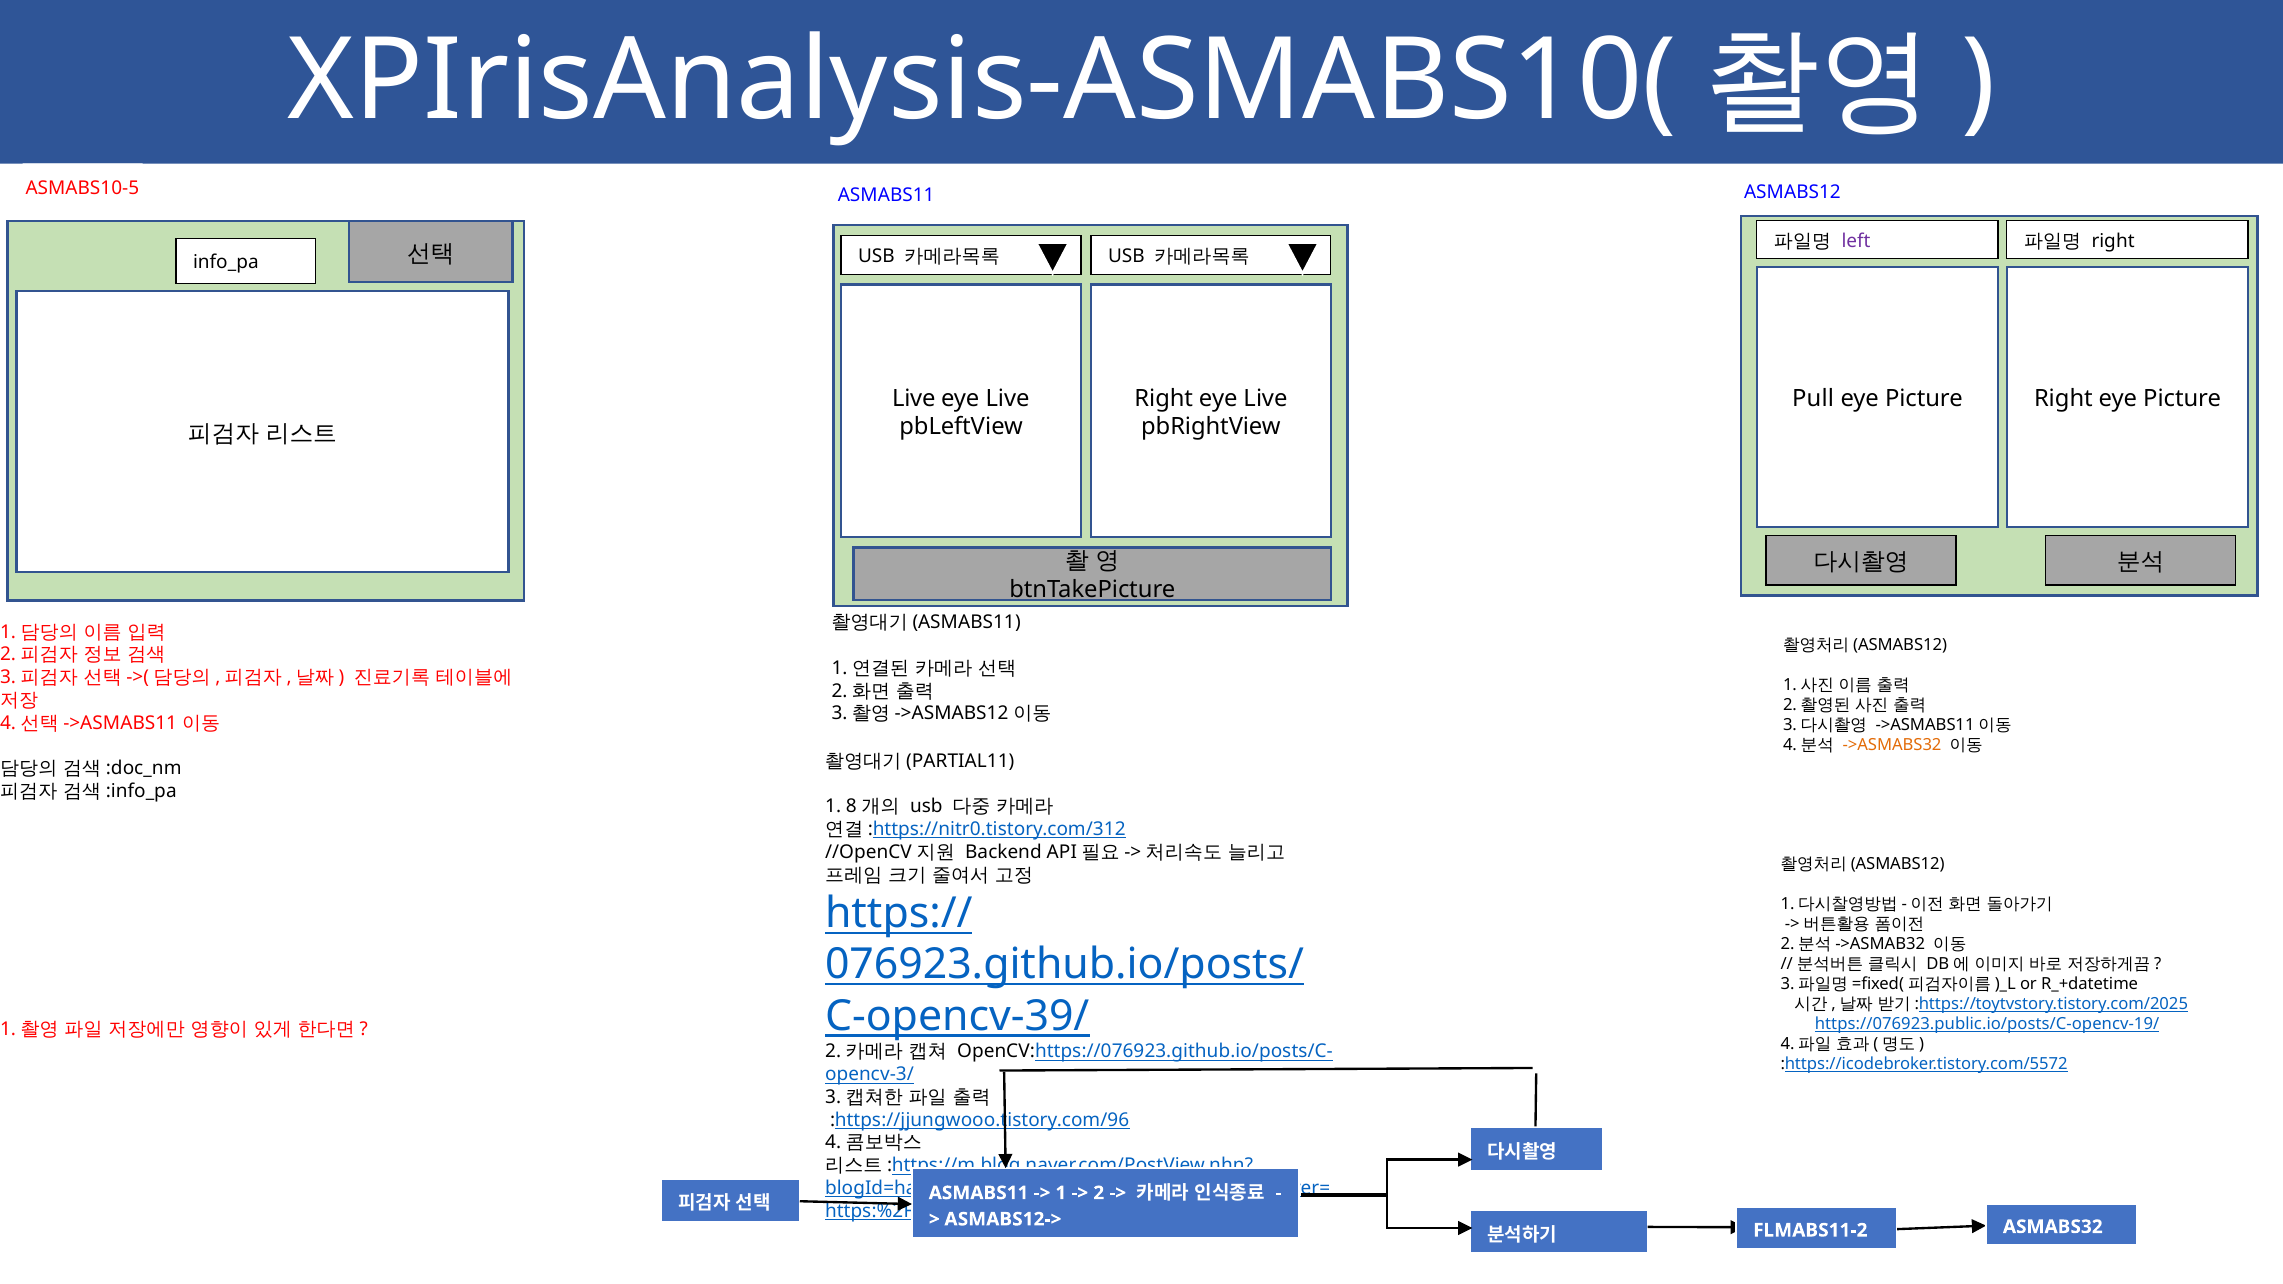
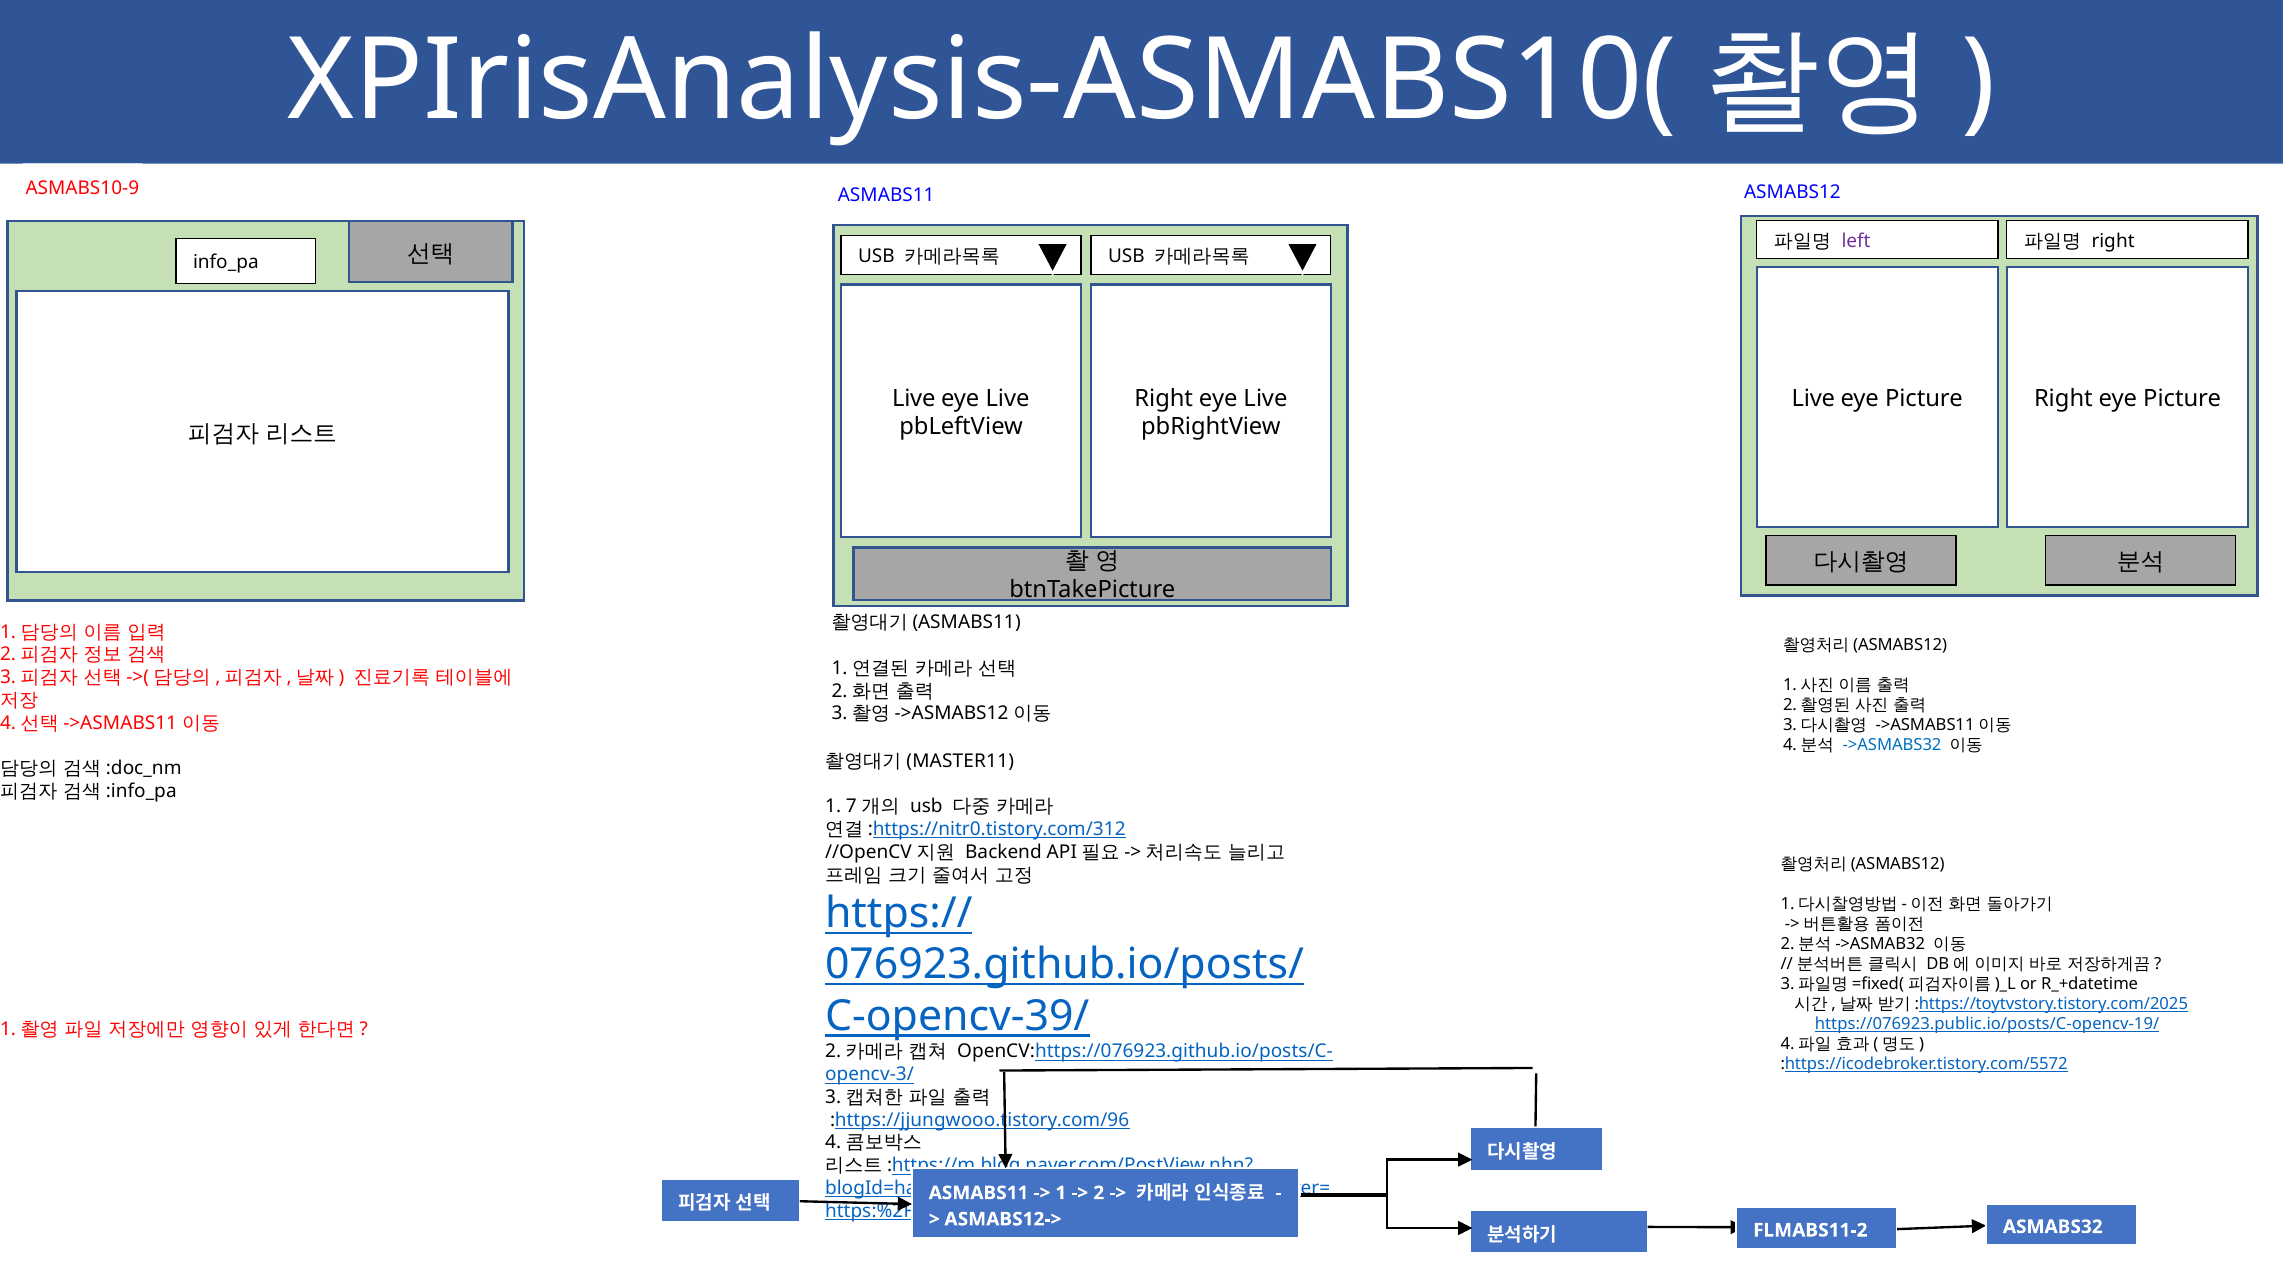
ASMABS10-5: ASMABS10-5 -> ASMABS10-9
Pull at (1813, 399): Pull -> Live
->ASMABS32 colour: orange -> blue
PARTIAL11: PARTIAL11 -> MASTER11
8: 8 -> 7
